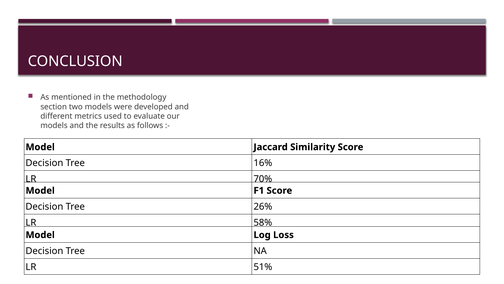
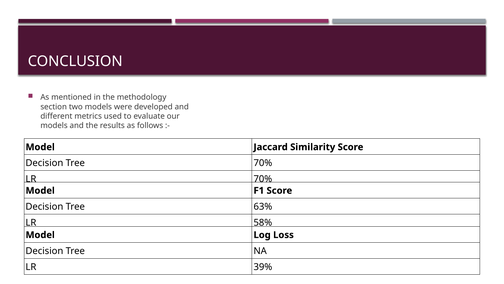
Tree 16%: 16% -> 70%
26%: 26% -> 63%
51%: 51% -> 39%
